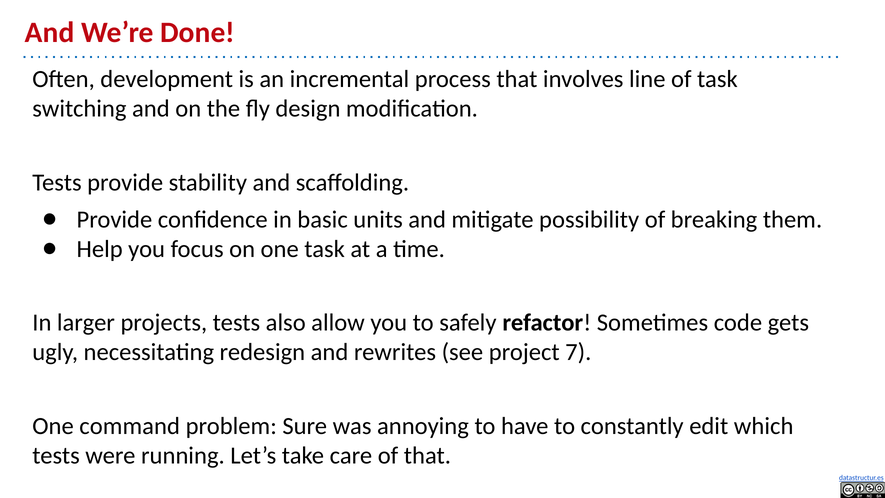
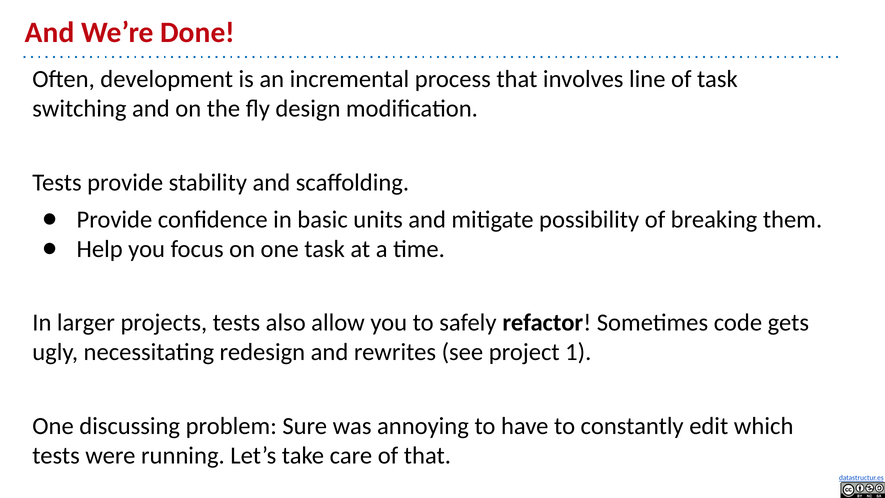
7: 7 -> 1
command: command -> discussing
